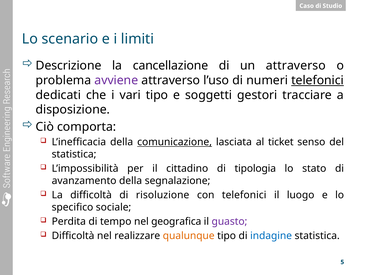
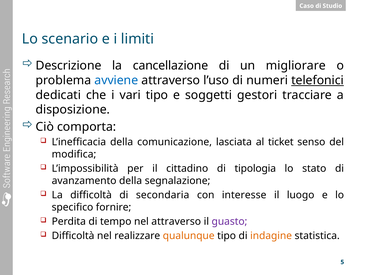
un attraverso: attraverso -> migliorare
avviene colour: purple -> blue
comunicazione underline: present -> none
statistica at (74, 154): statistica -> modifica
risoluzione: risoluzione -> secondaria
con telefonici: telefonici -> interesse
sociale: sociale -> fornire
nel geografica: geografica -> attraverso
indagine colour: blue -> orange
